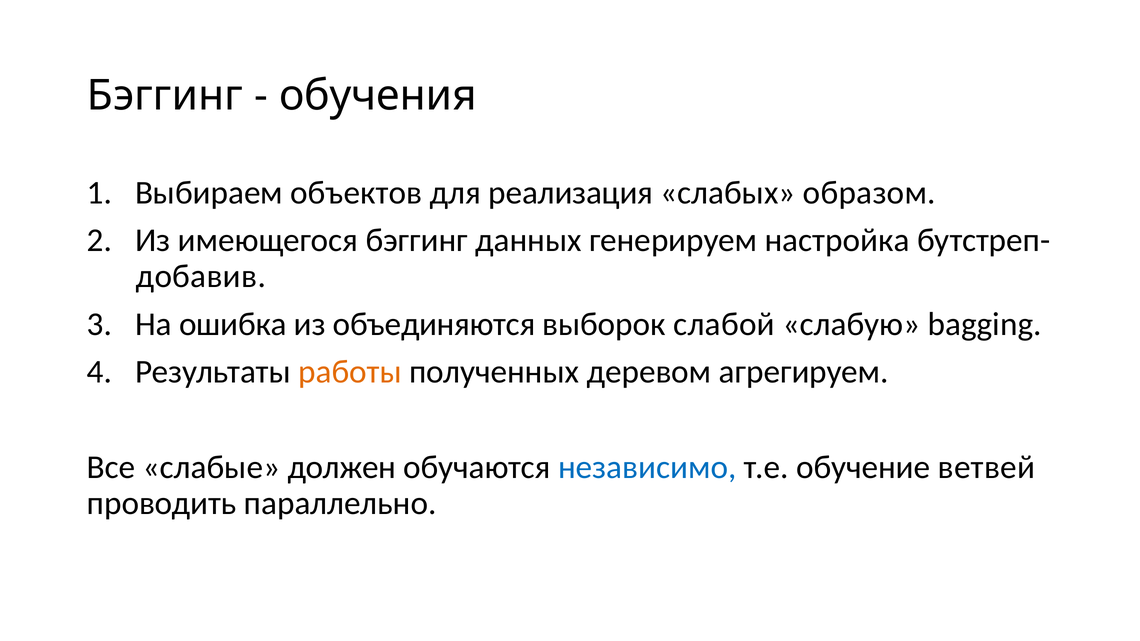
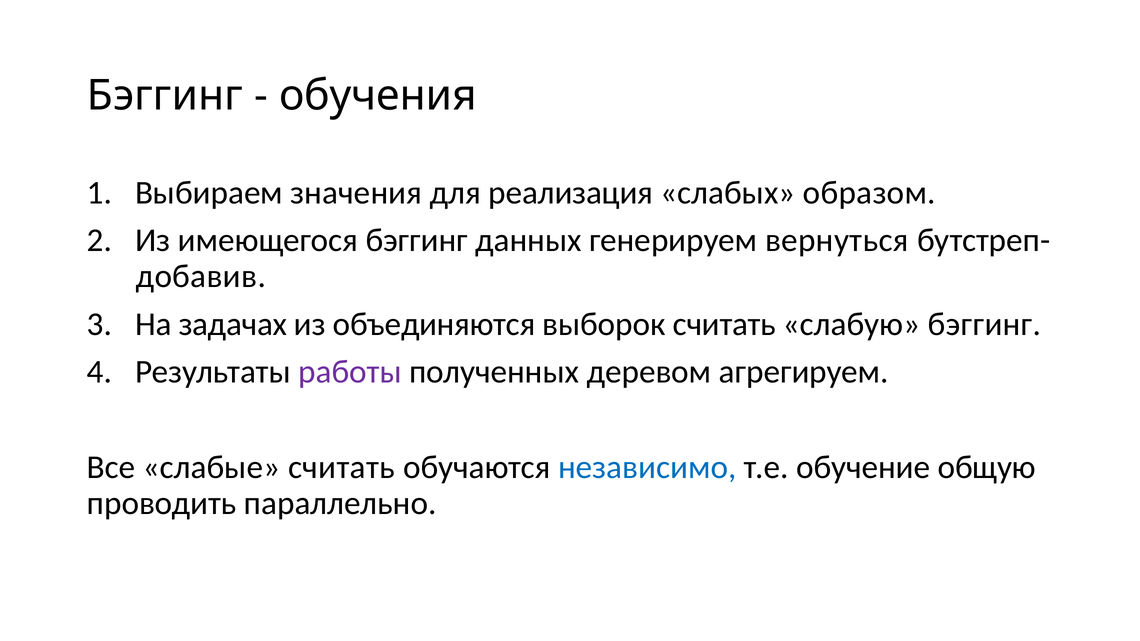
объектов: объектов -> значения
настройка: настройка -> вернуться
ошибка: ошибка -> задачах
выборок слабой: слабой -> считать
слабую bagging: bagging -> бэггинг
работы colour: orange -> purple
слабые должен: должен -> считать
ветвей: ветвей -> общую
